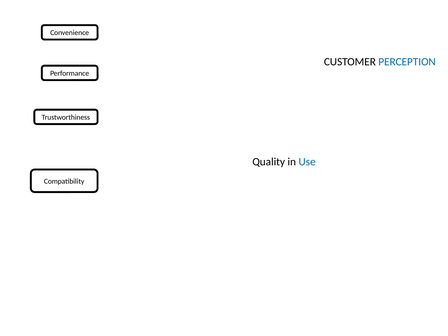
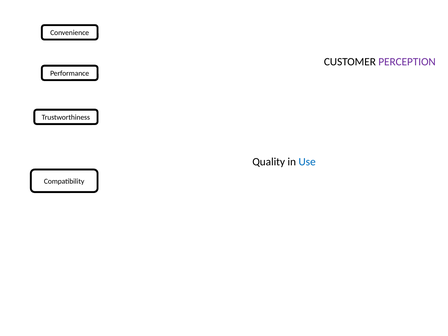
PERCEPTION colour: blue -> purple
